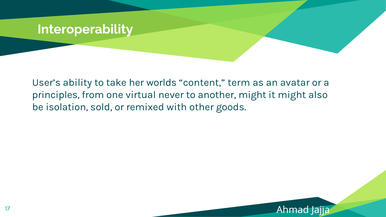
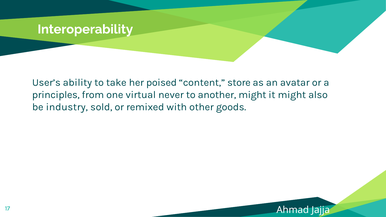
worlds: worlds -> poised
term: term -> store
isolation: isolation -> industry
